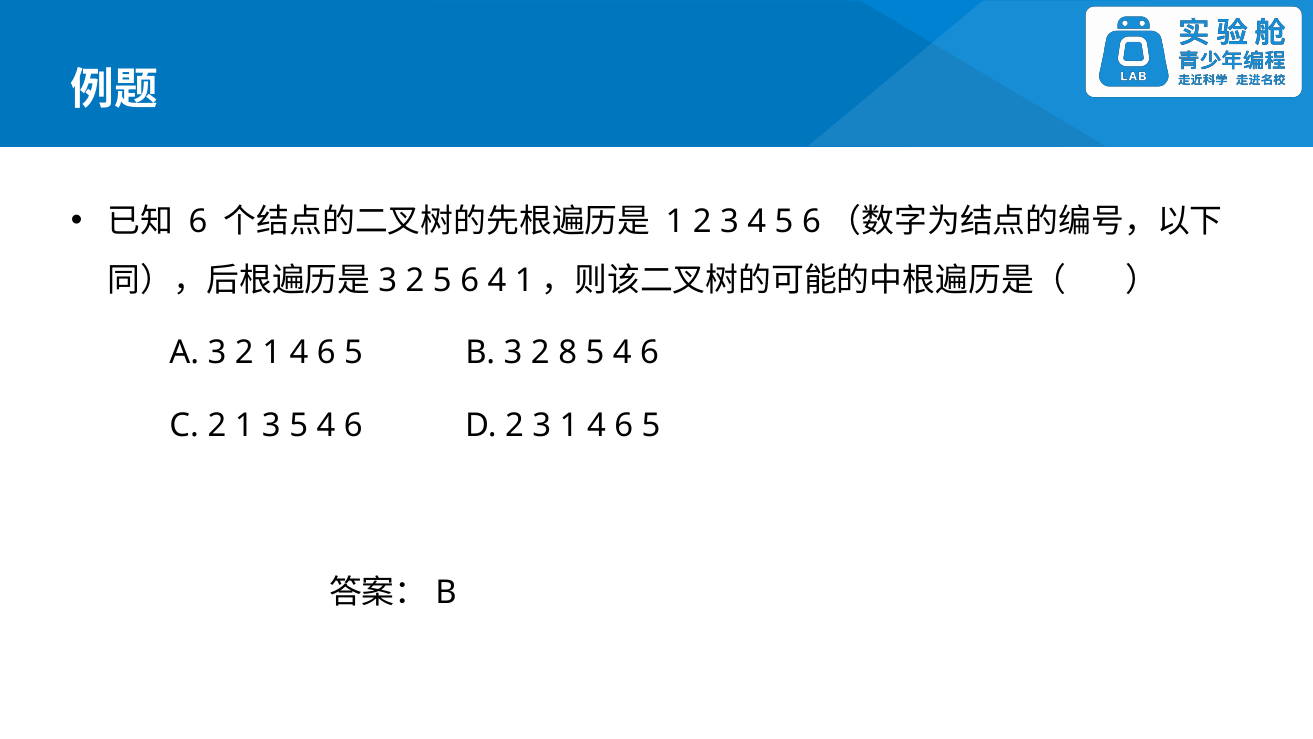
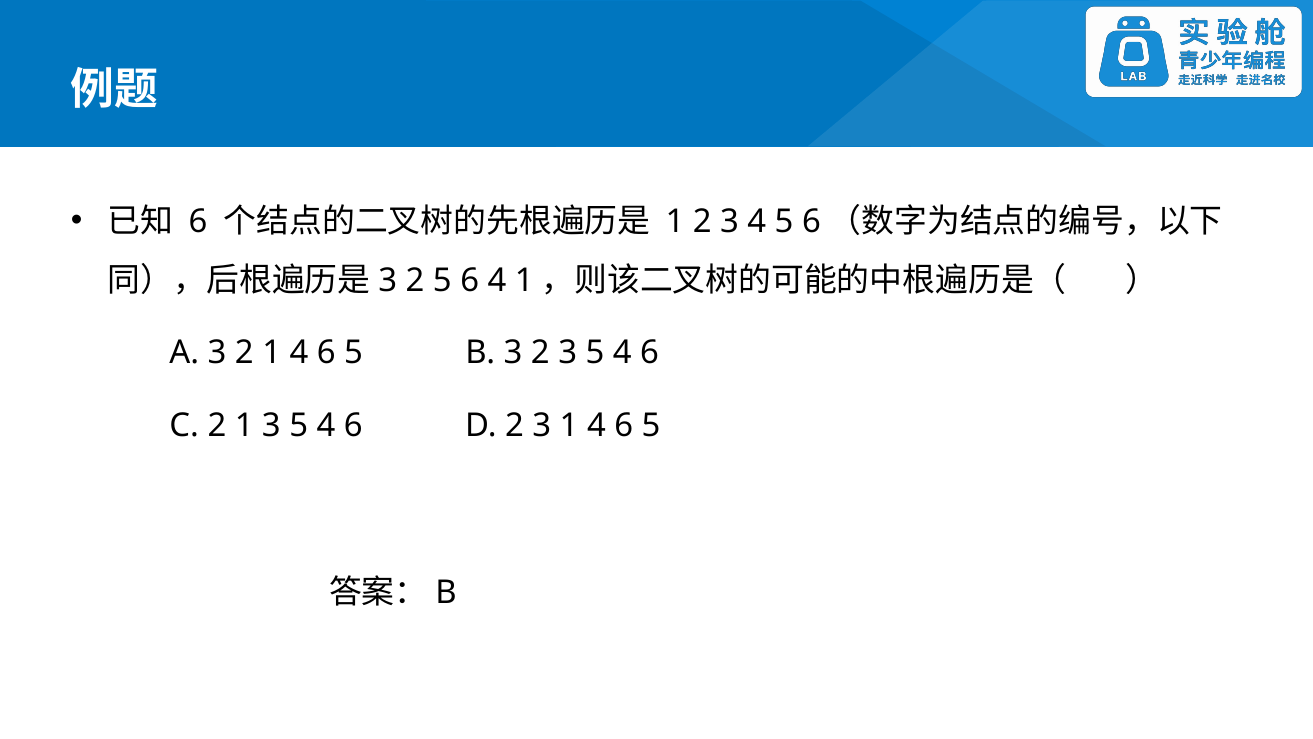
3 2 8: 8 -> 3
